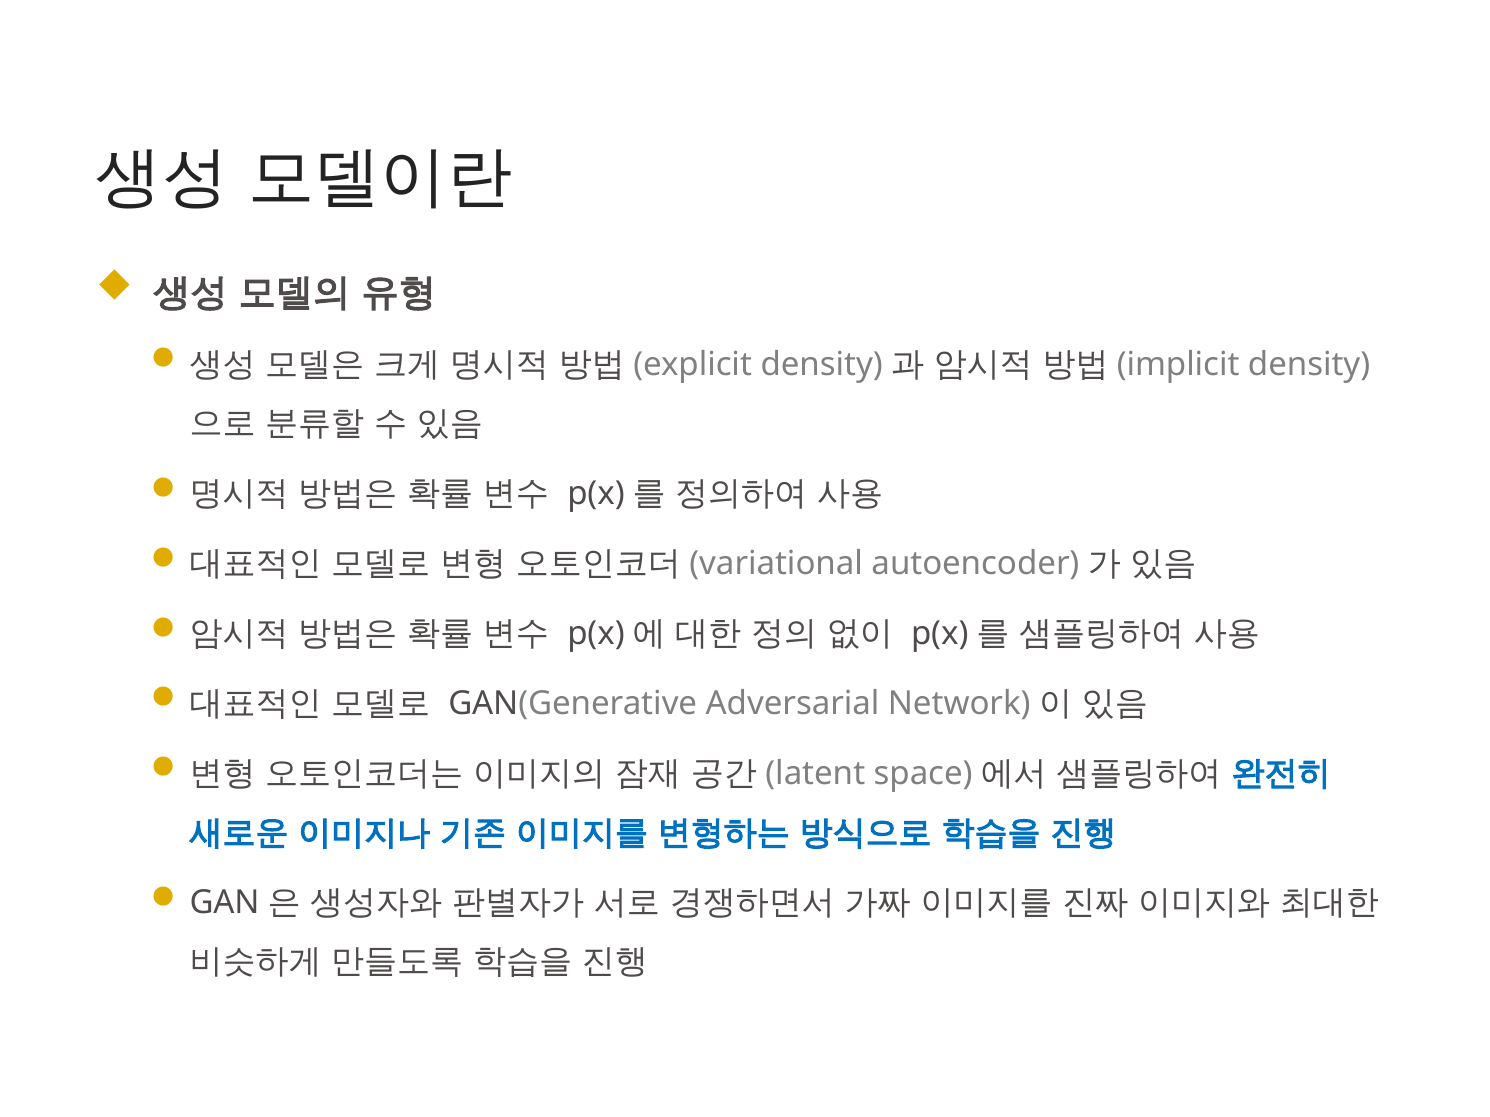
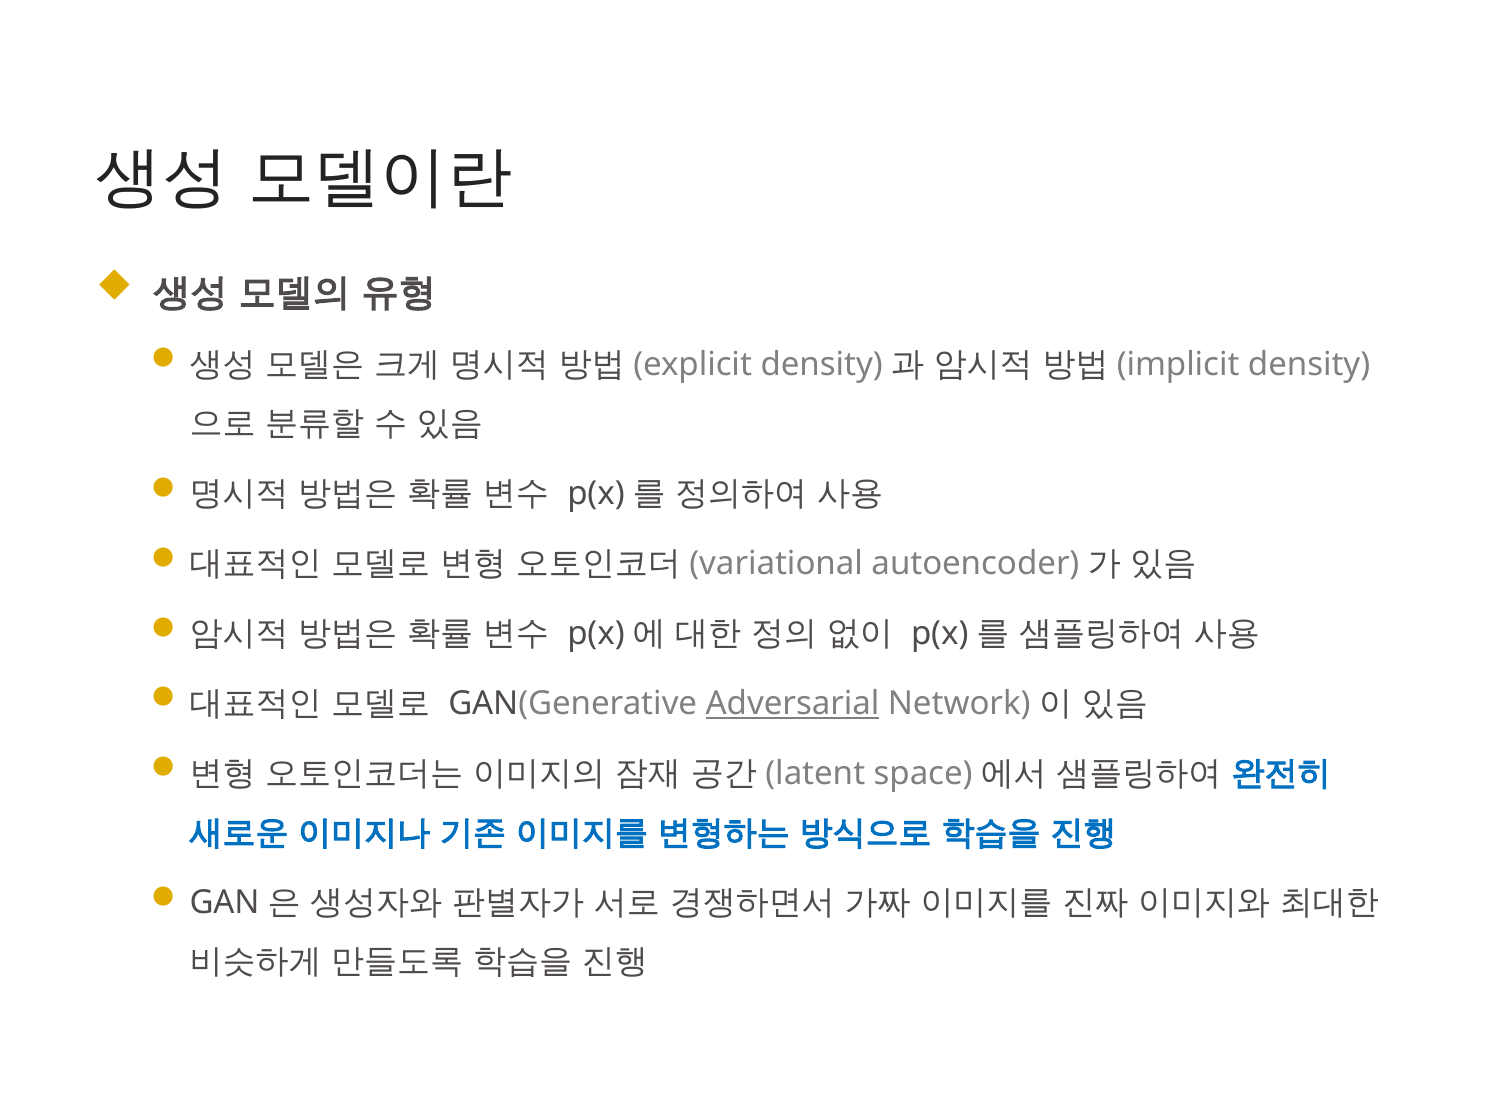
Adversarial underline: none -> present
